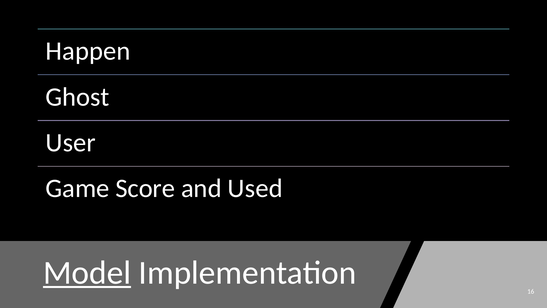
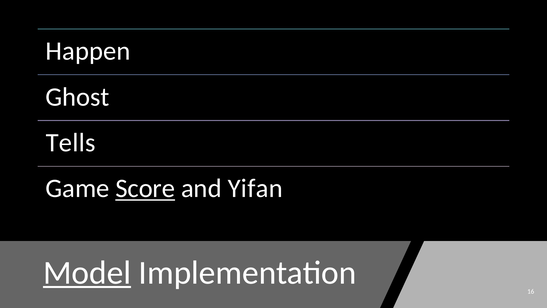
User: User -> Tells
Score underline: none -> present
Used: Used -> Yifan
